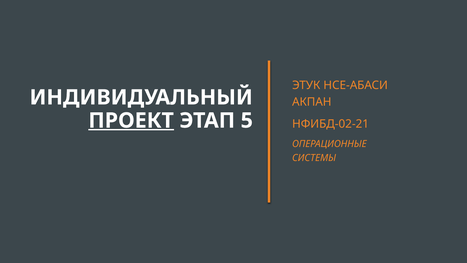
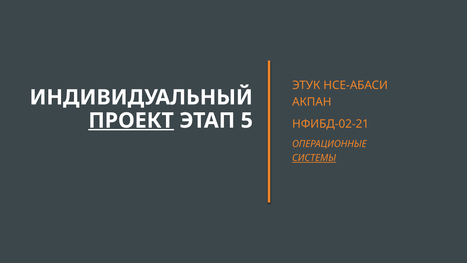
СИСТЕМЫ underline: none -> present
